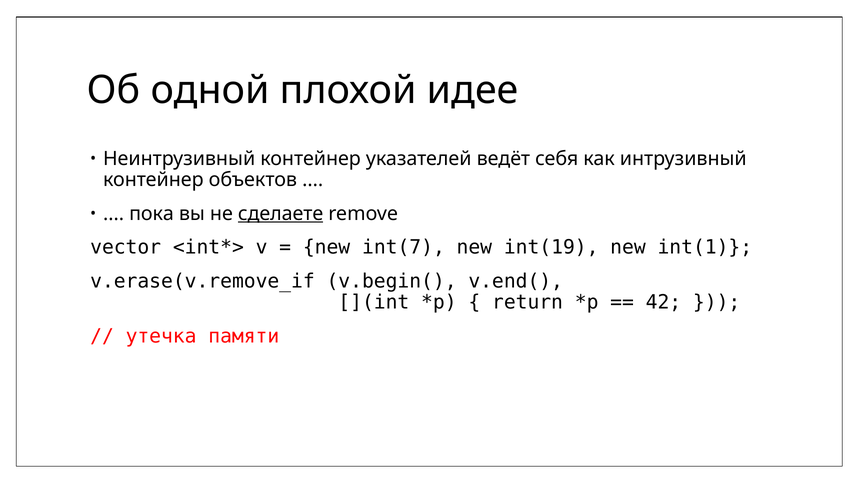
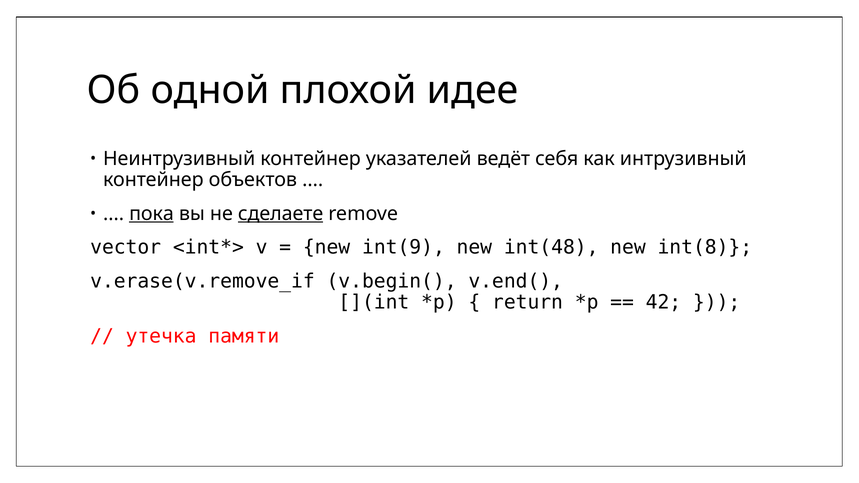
пока underline: none -> present
int(7: int(7 -> int(9
int(19: int(19 -> int(48
int(1: int(1 -> int(8
